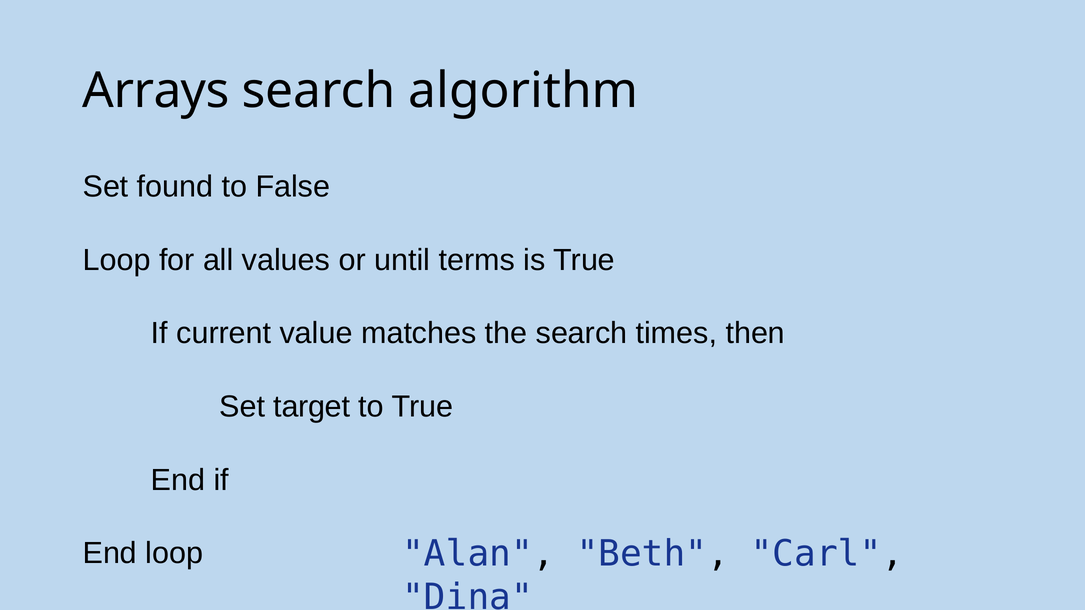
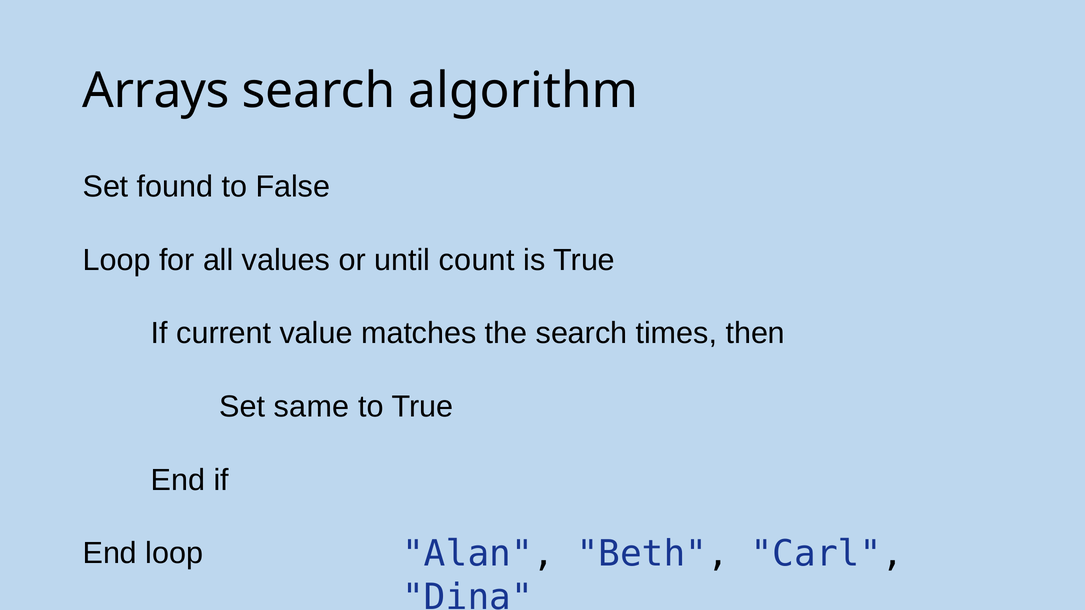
terms: terms -> count
target: target -> same
